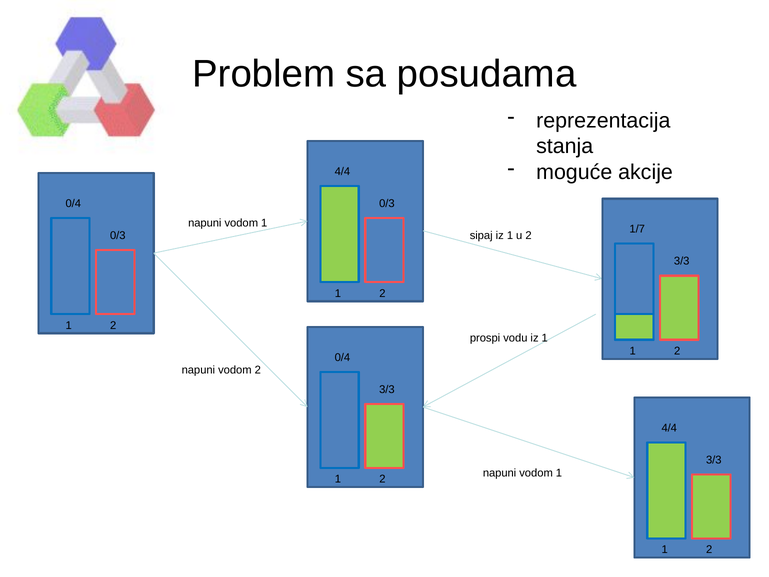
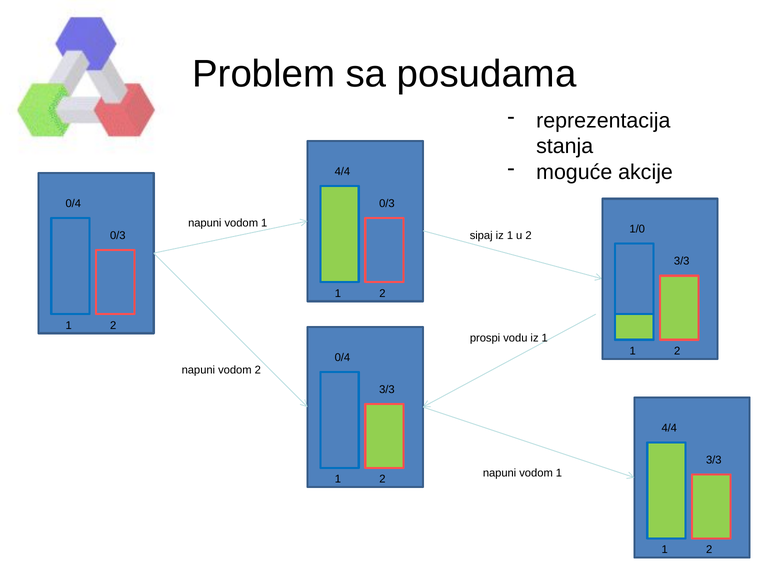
1/7: 1/7 -> 1/0
